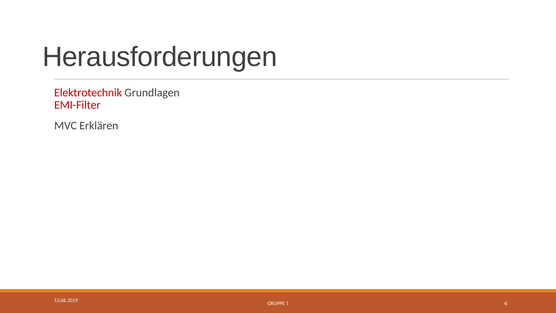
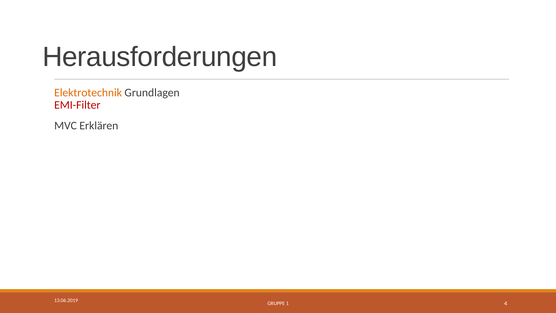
Elektrotechnik colour: red -> orange
